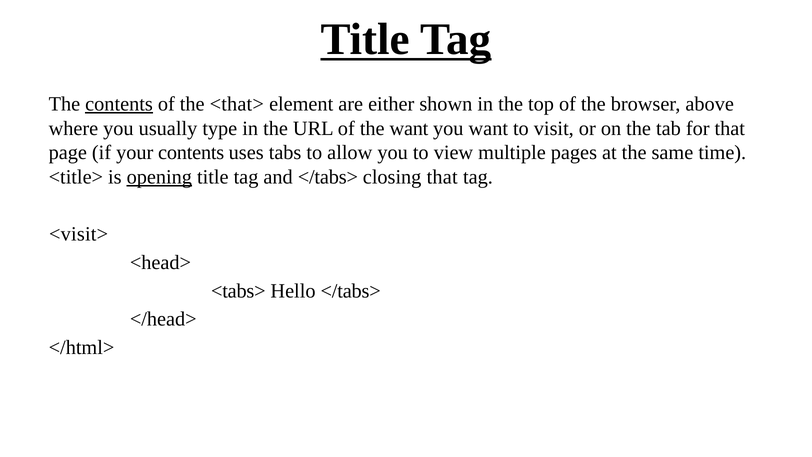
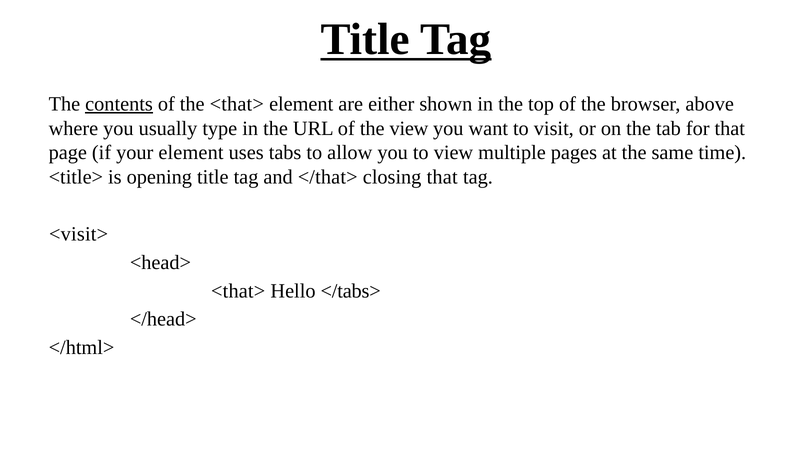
the want: want -> view
your contents: contents -> element
opening underline: present -> none
and </tabs>: </tabs> -> </that>
<tabs> at (238, 291): <tabs> -> <that>
